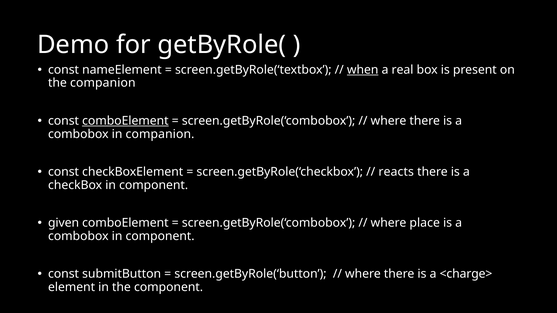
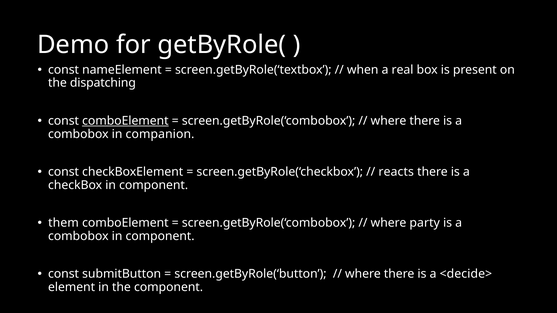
when underline: present -> none
the companion: companion -> dispatching
given: given -> them
place: place -> party
<charge>: <charge> -> <decide>
